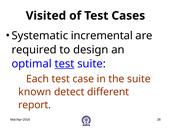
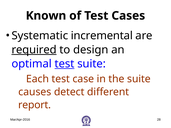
Visited: Visited -> Known
required underline: none -> present
known: known -> causes
